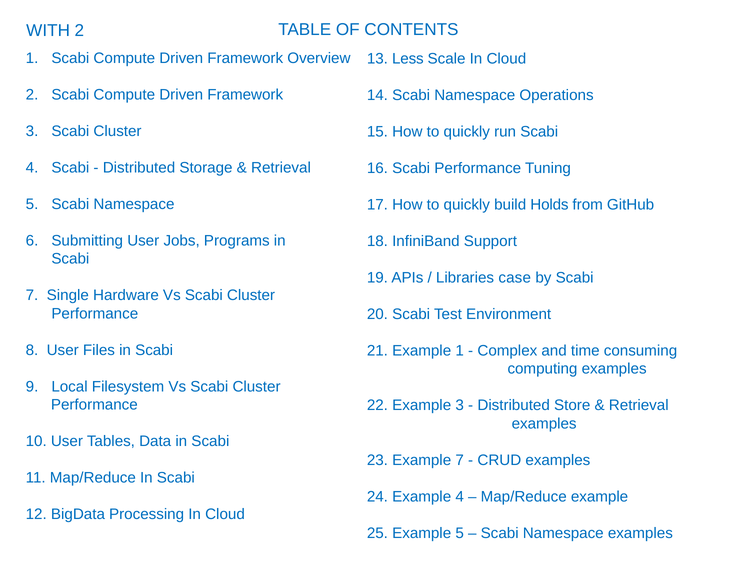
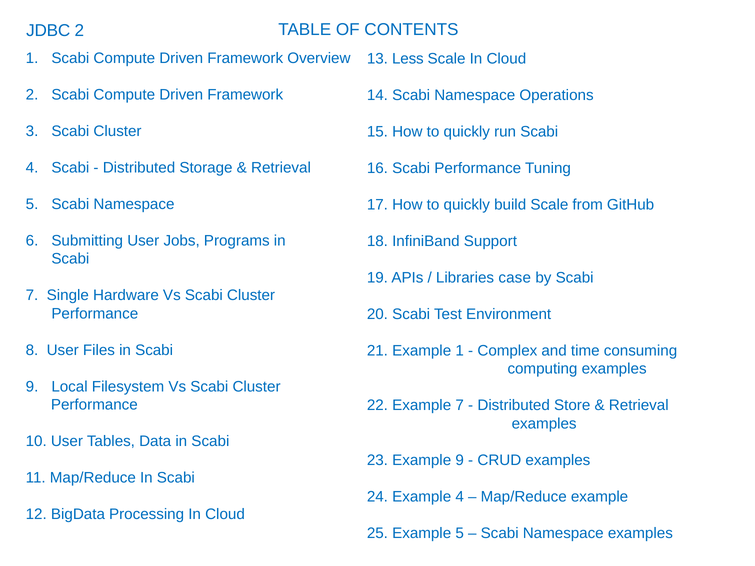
WITH: WITH -> JDBC
build Holds: Holds -> Scale
Example 3: 3 -> 7
Example 7: 7 -> 9
